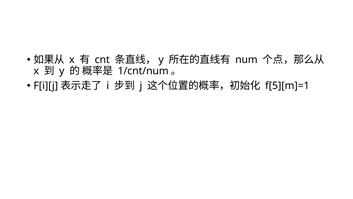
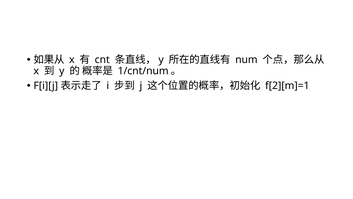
f[5][m]=1: f[5][m]=1 -> f[2][m]=1
